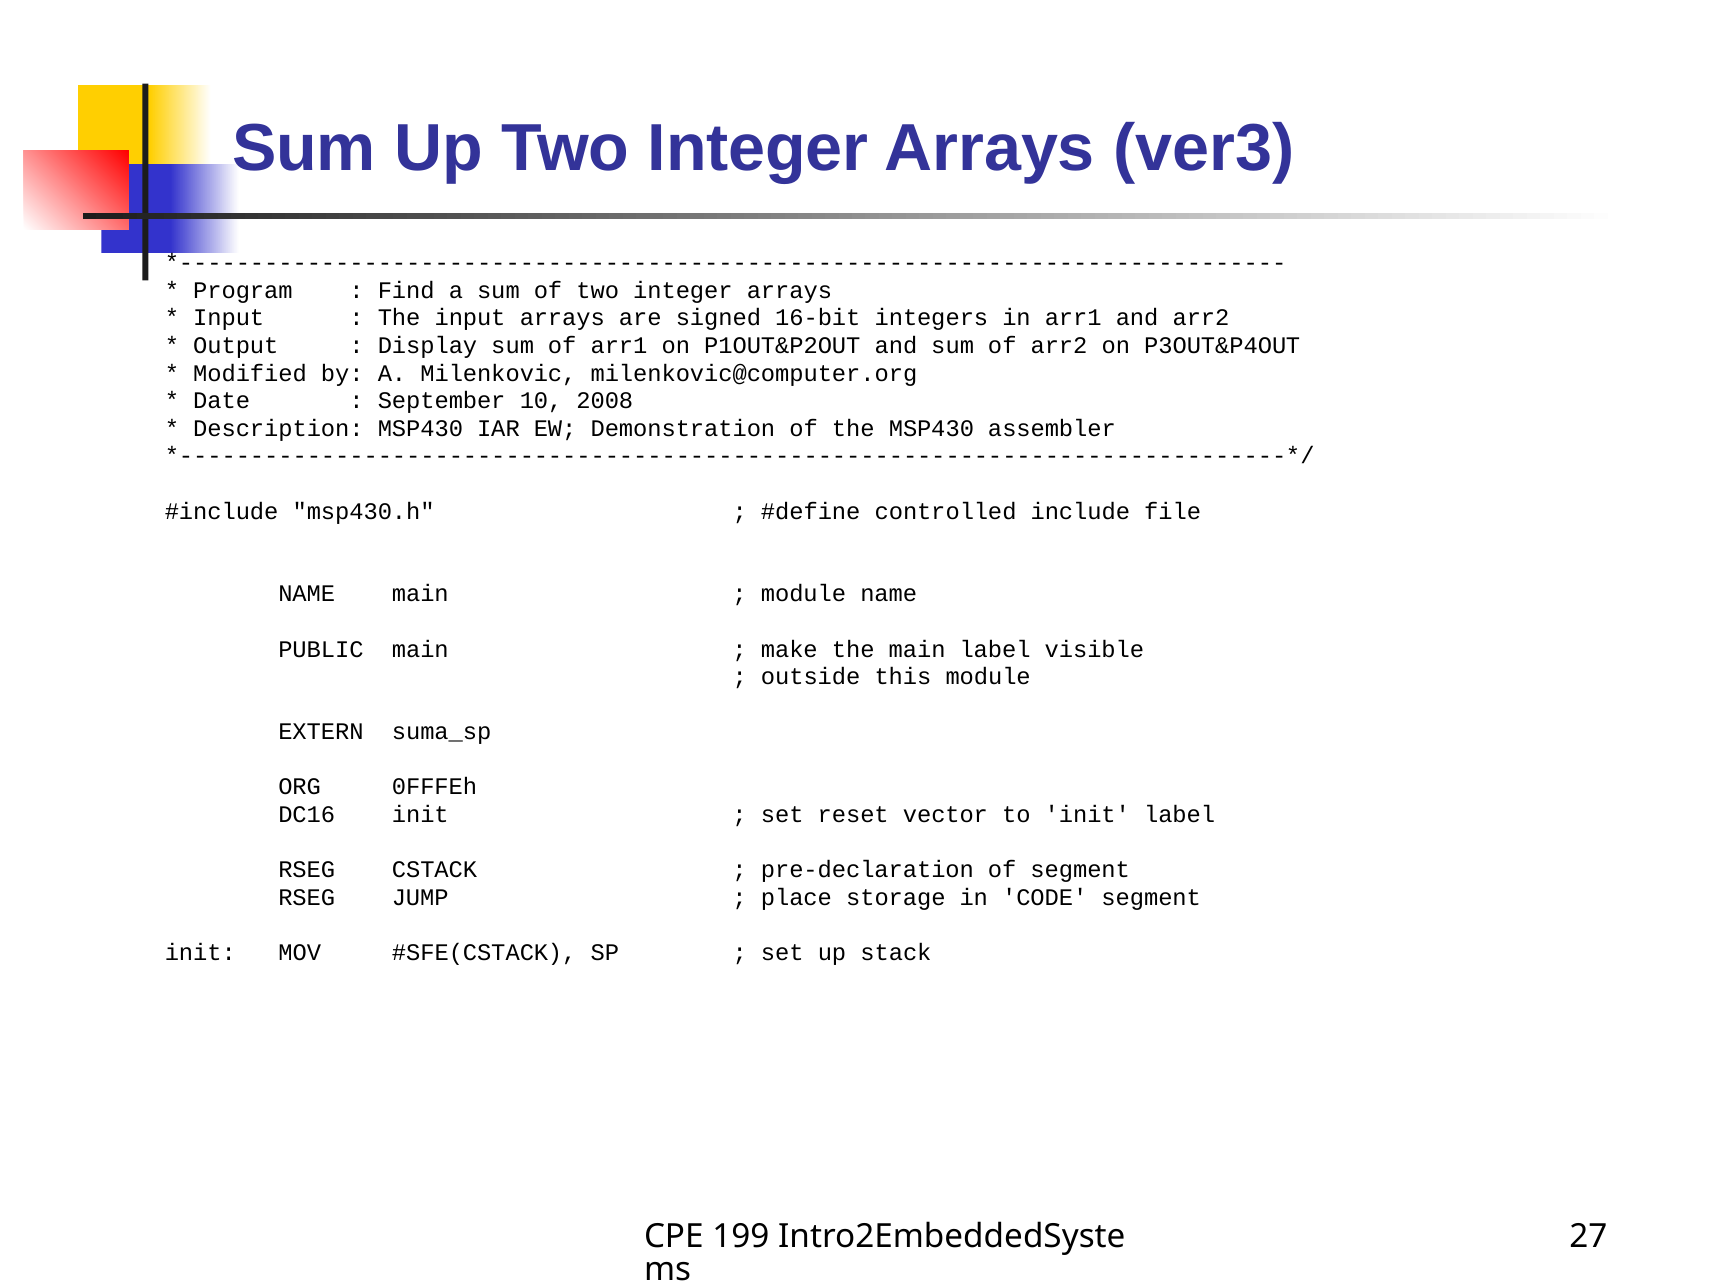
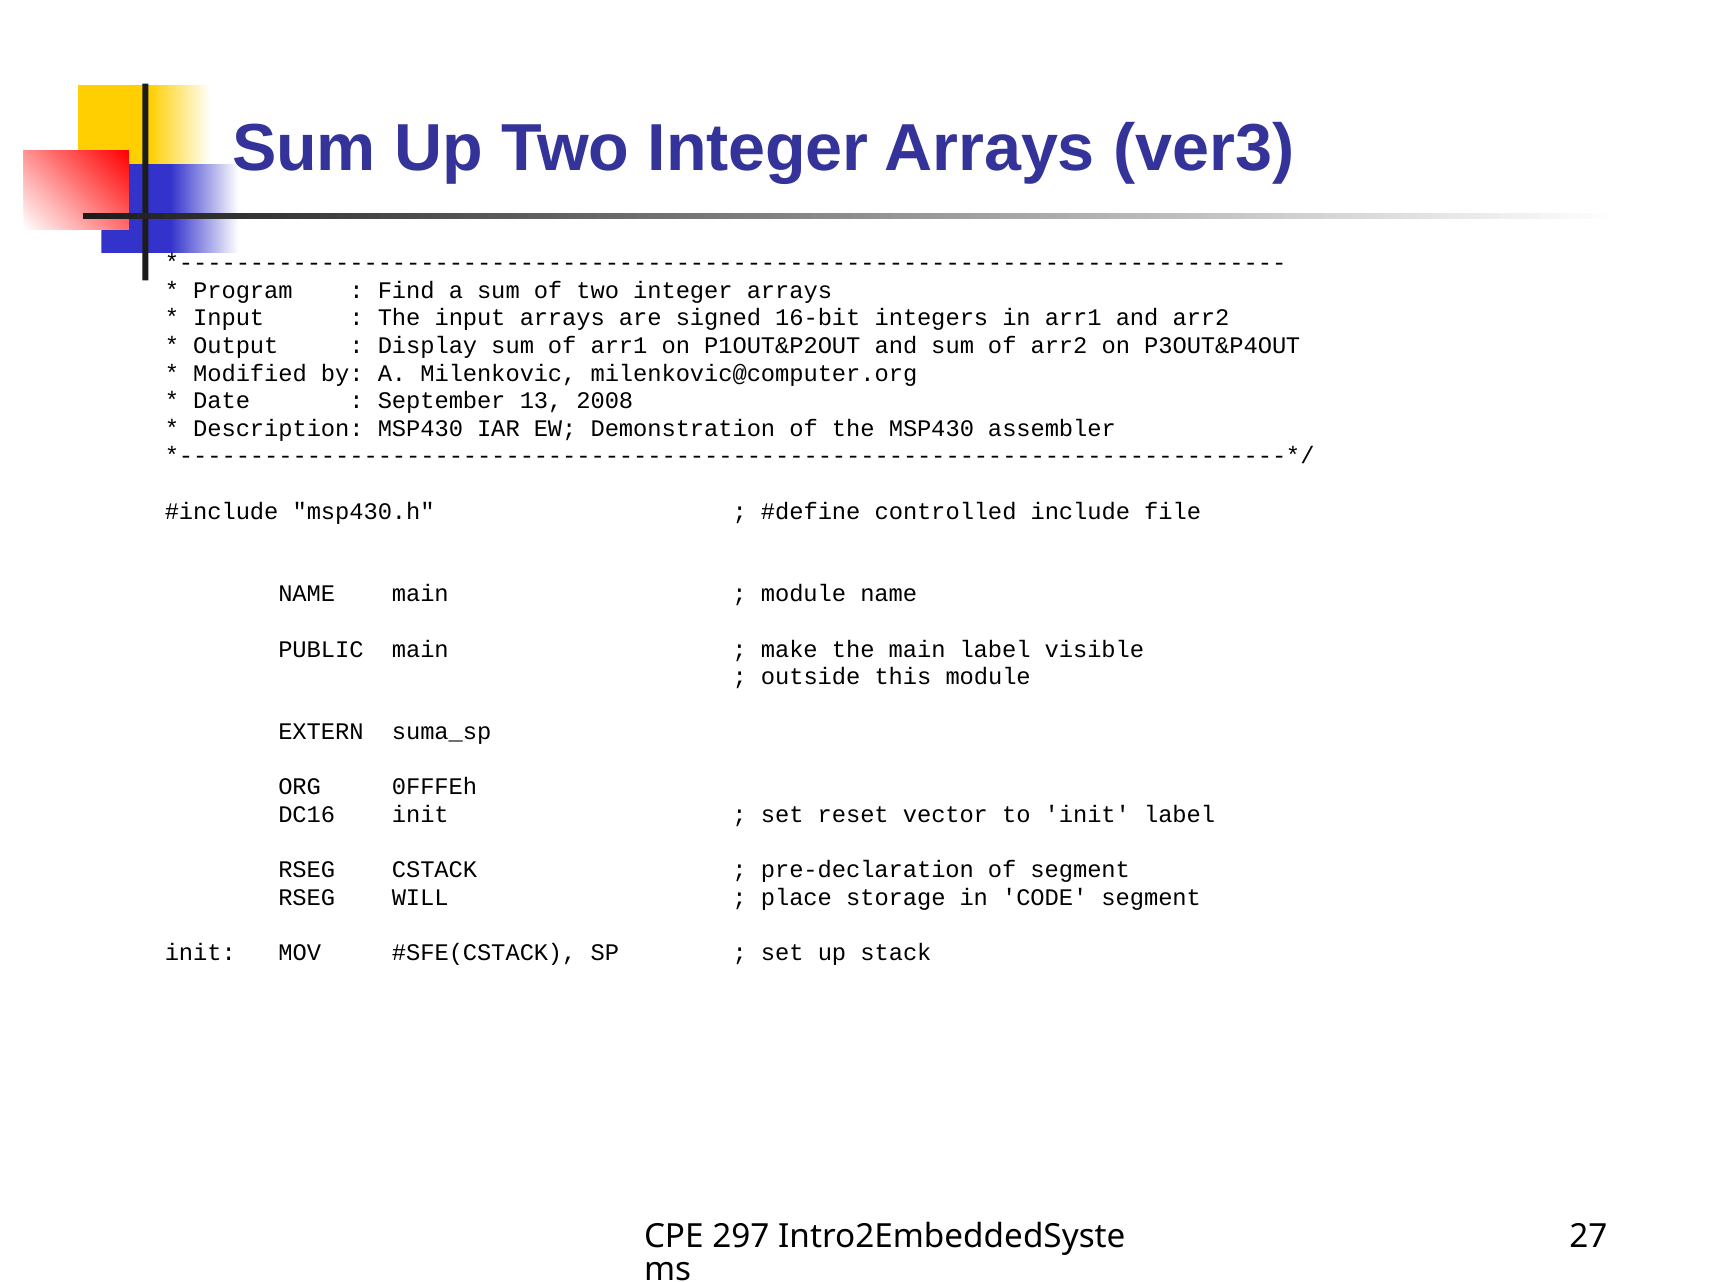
10: 10 -> 13
JUMP: JUMP -> WILL
199: 199 -> 297
